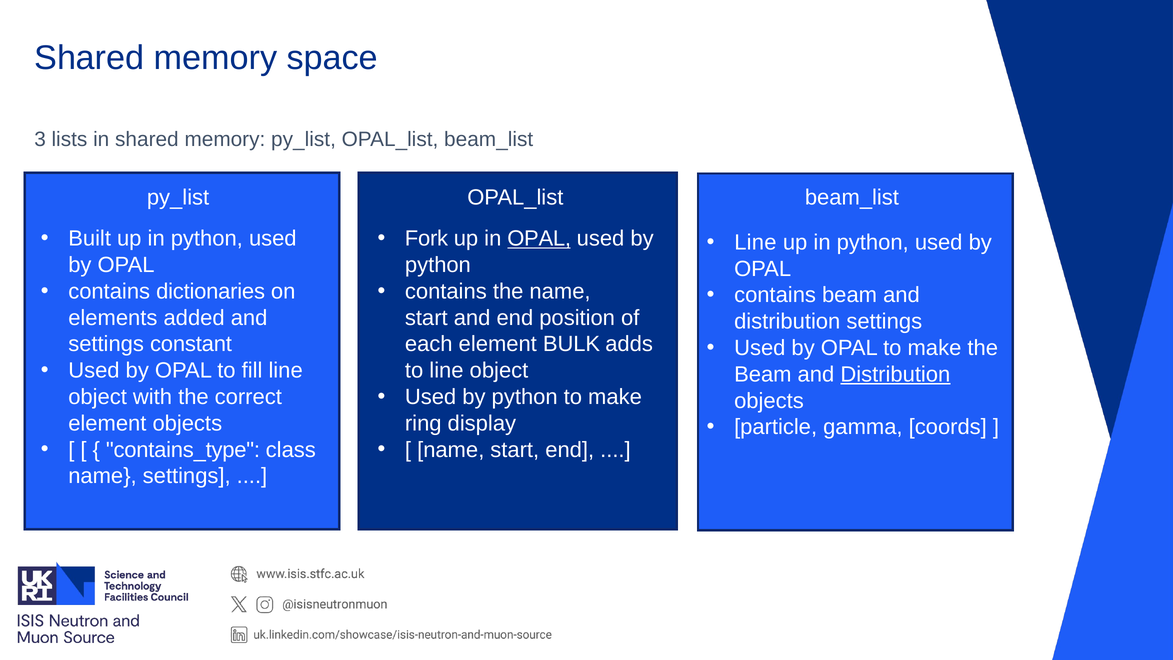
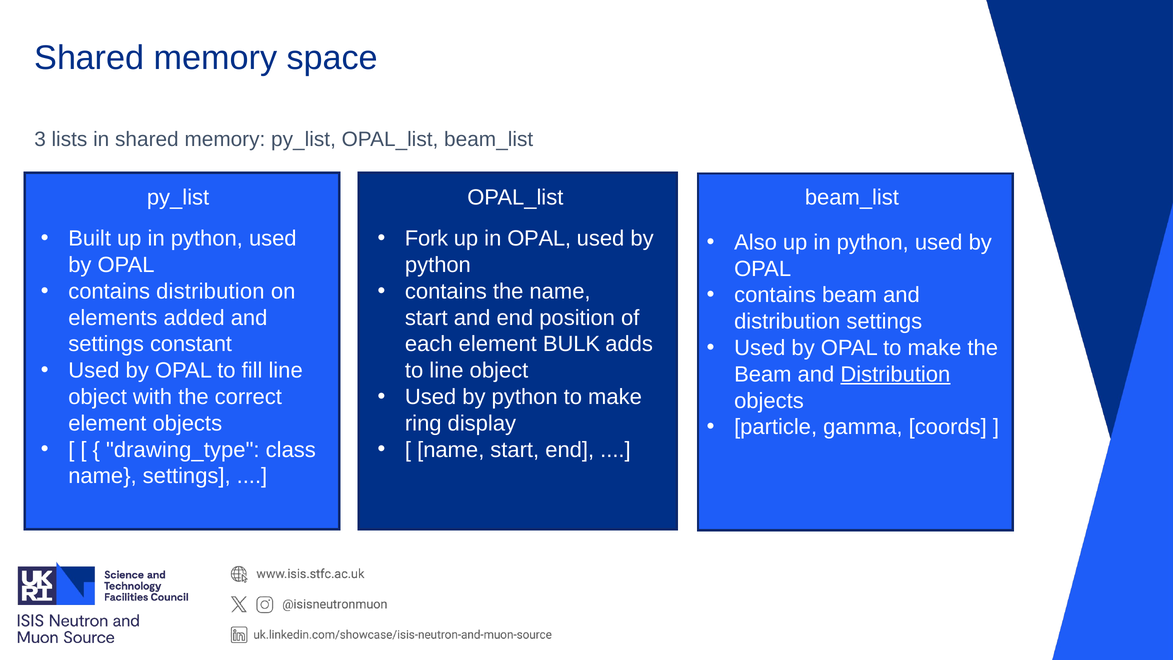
OPAL at (539, 239) underline: present -> none
Line at (755, 242): Line -> Also
contains dictionaries: dictionaries -> distribution
contains_type: contains_type -> drawing_type
